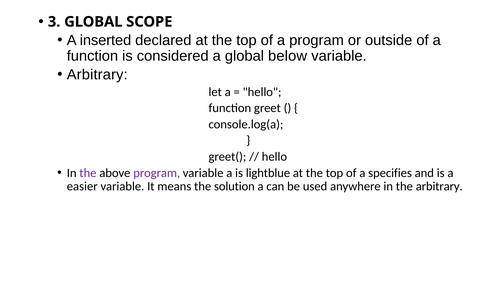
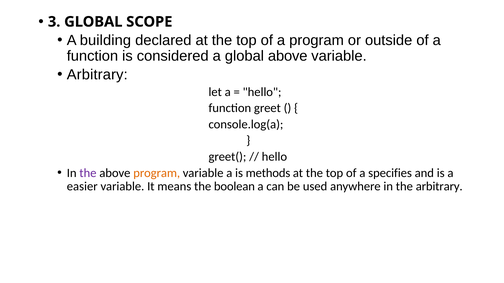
inserted: inserted -> building
global below: below -> above
program at (157, 173) colour: purple -> orange
lightblue: lightblue -> methods
solution: solution -> boolean
